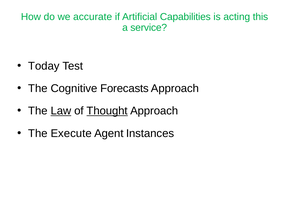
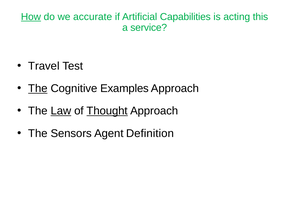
How underline: none -> present
Today: Today -> Travel
The at (38, 89) underline: none -> present
Forecasts: Forecasts -> Examples
Execute: Execute -> Sensors
Instances: Instances -> Definition
